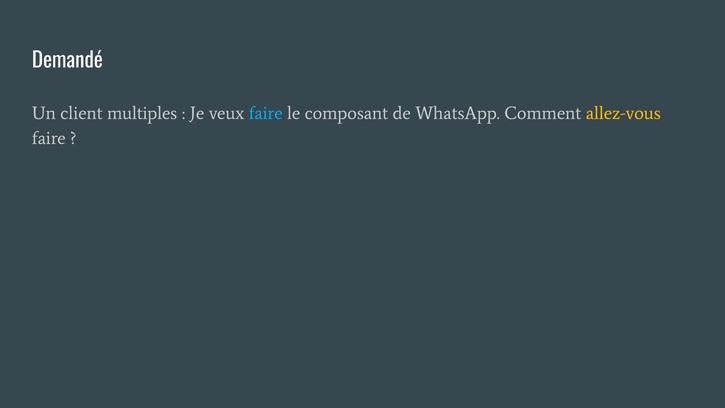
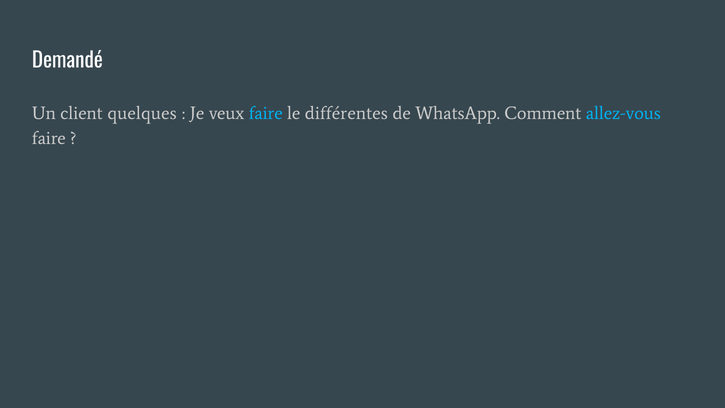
multiples: multiples -> quelques
composant: composant -> différentes
allez-vous colour: yellow -> light blue
